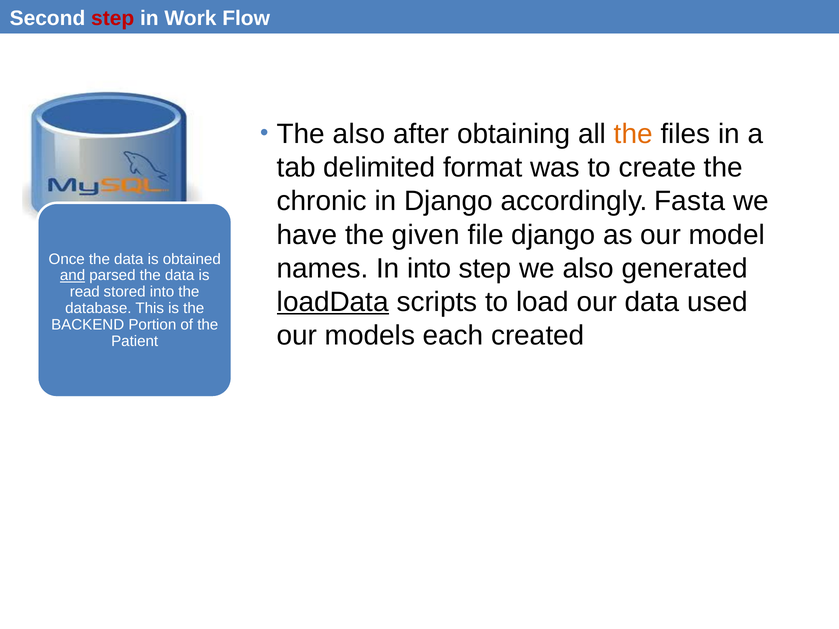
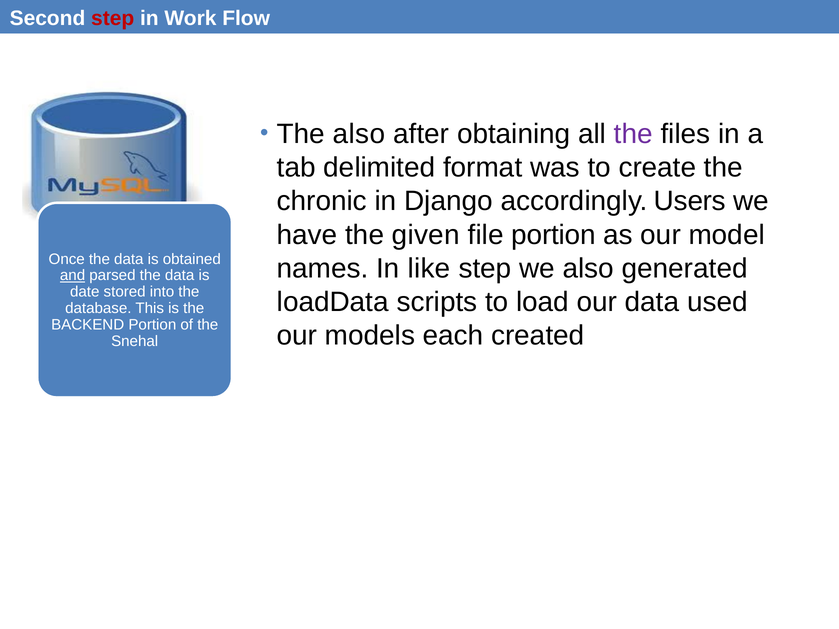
the at (633, 134) colour: orange -> purple
Fasta: Fasta -> Users
file django: django -> portion
In into: into -> like
read: read -> date
loadData underline: present -> none
Patient: Patient -> Snehal
